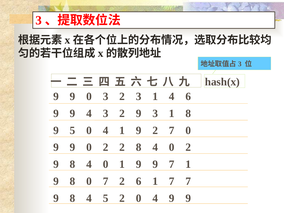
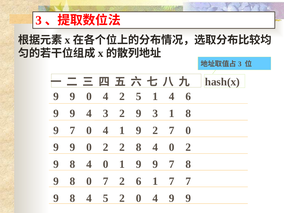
9 0 3: 3 -> 4
2 3: 3 -> 5
5 at (73, 130): 5 -> 7
7 1: 1 -> 8
